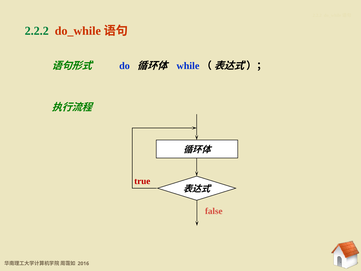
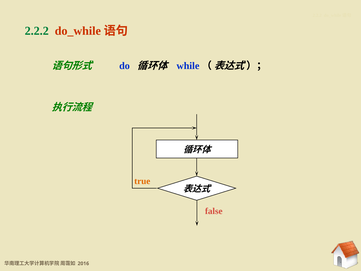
true colour: red -> orange
